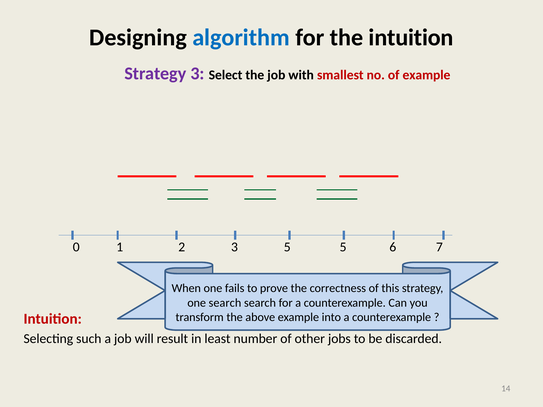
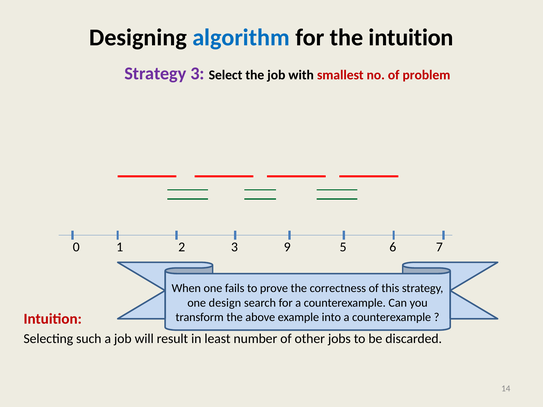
of example: example -> problem
3 5: 5 -> 9
one search: search -> design
